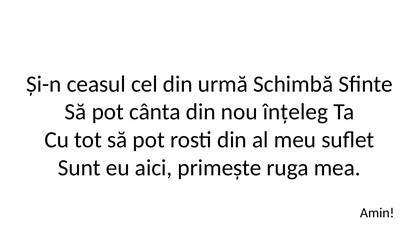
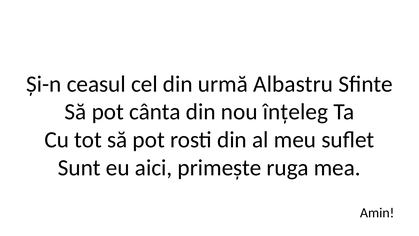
Schimbă: Schimbă -> Albastru
